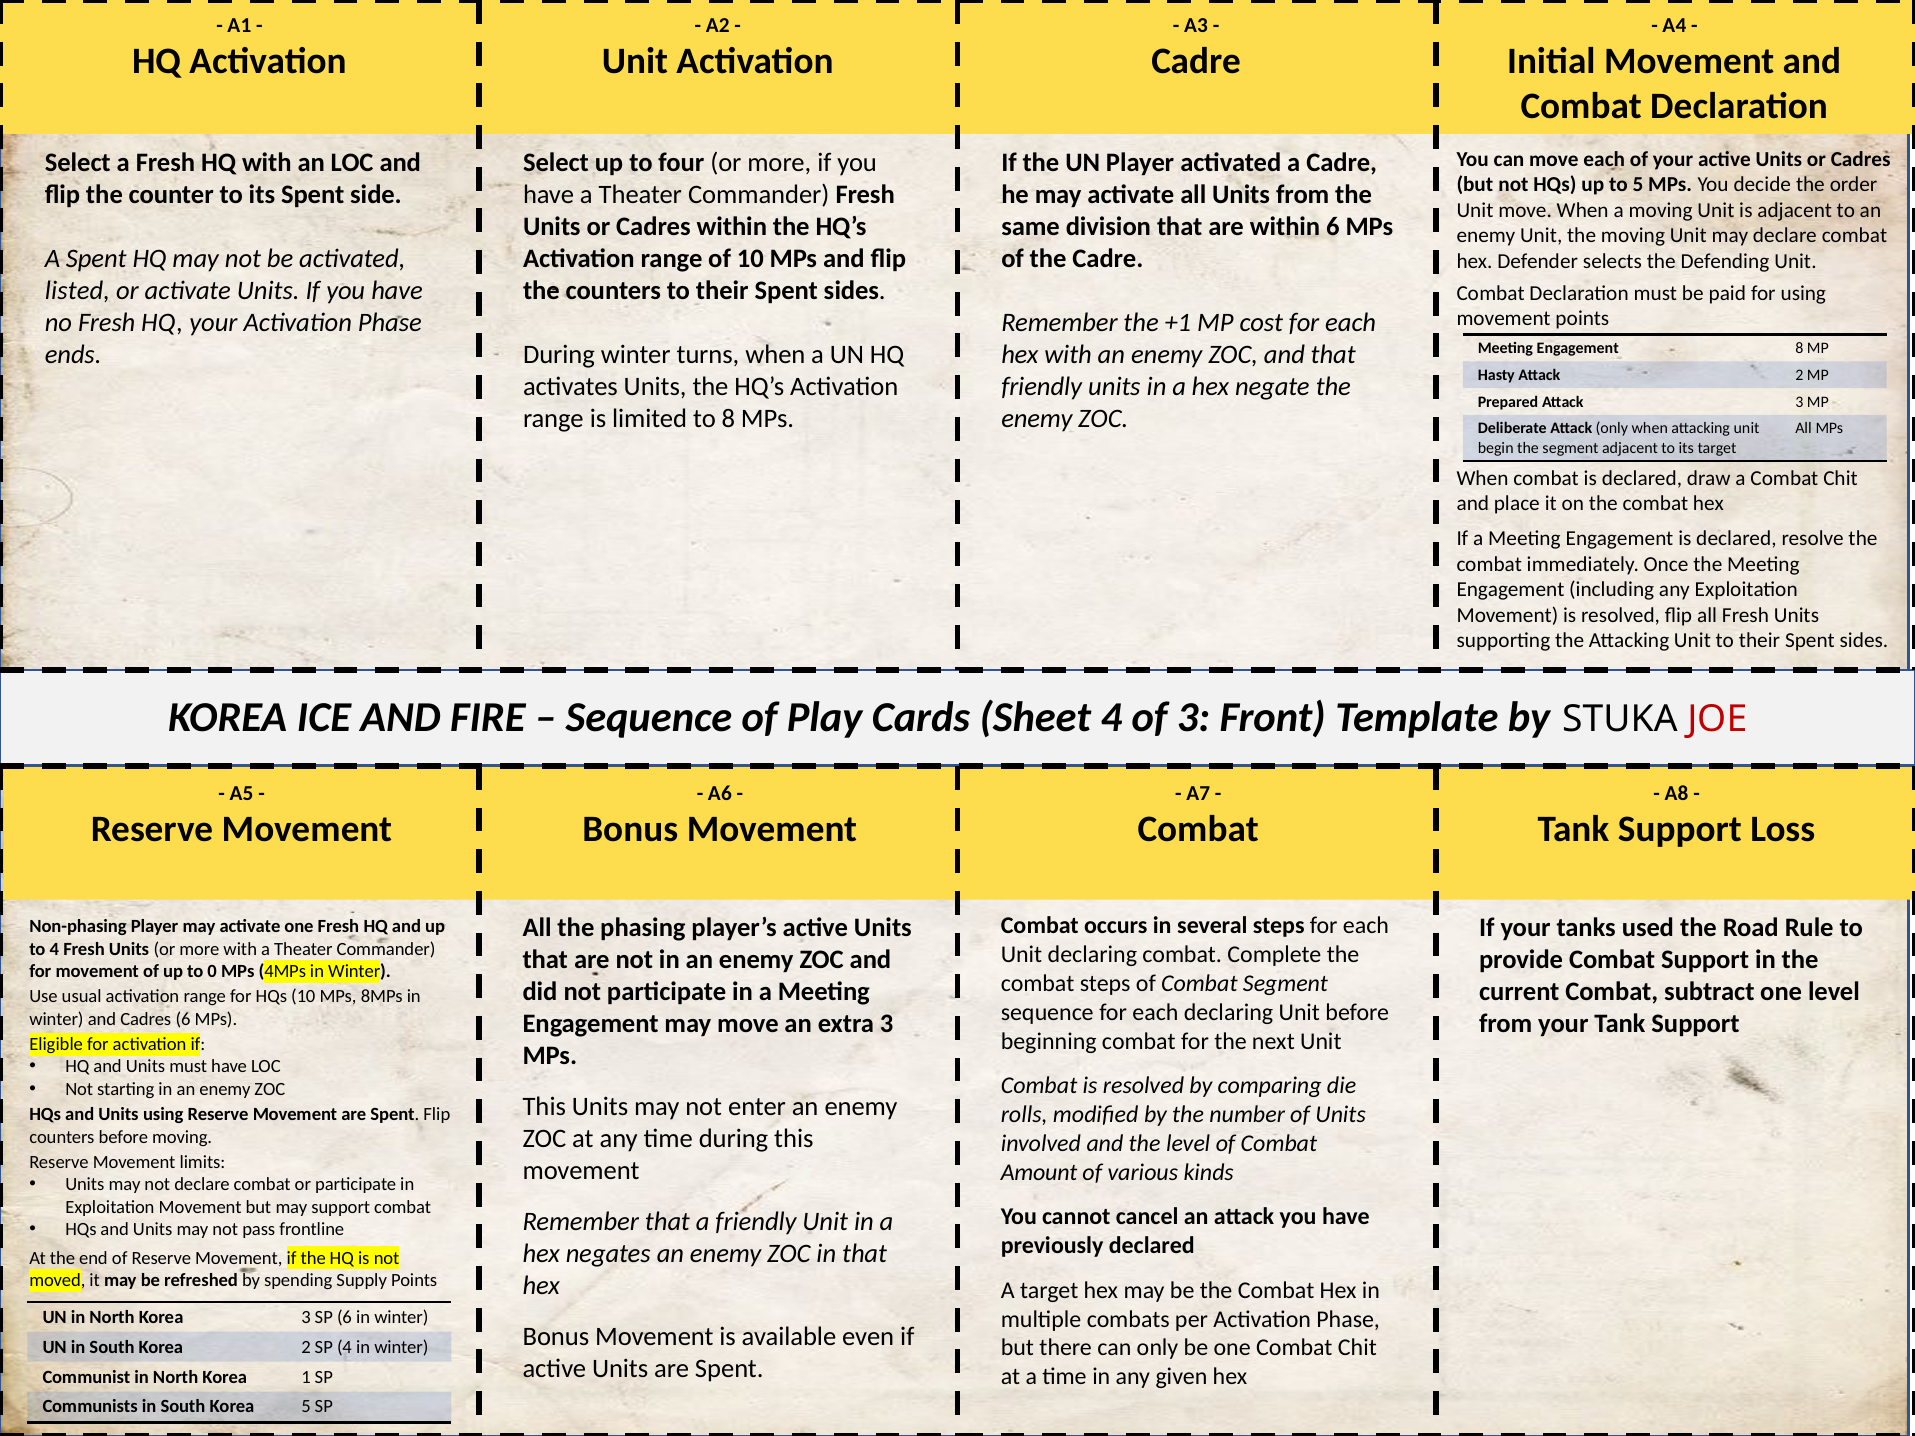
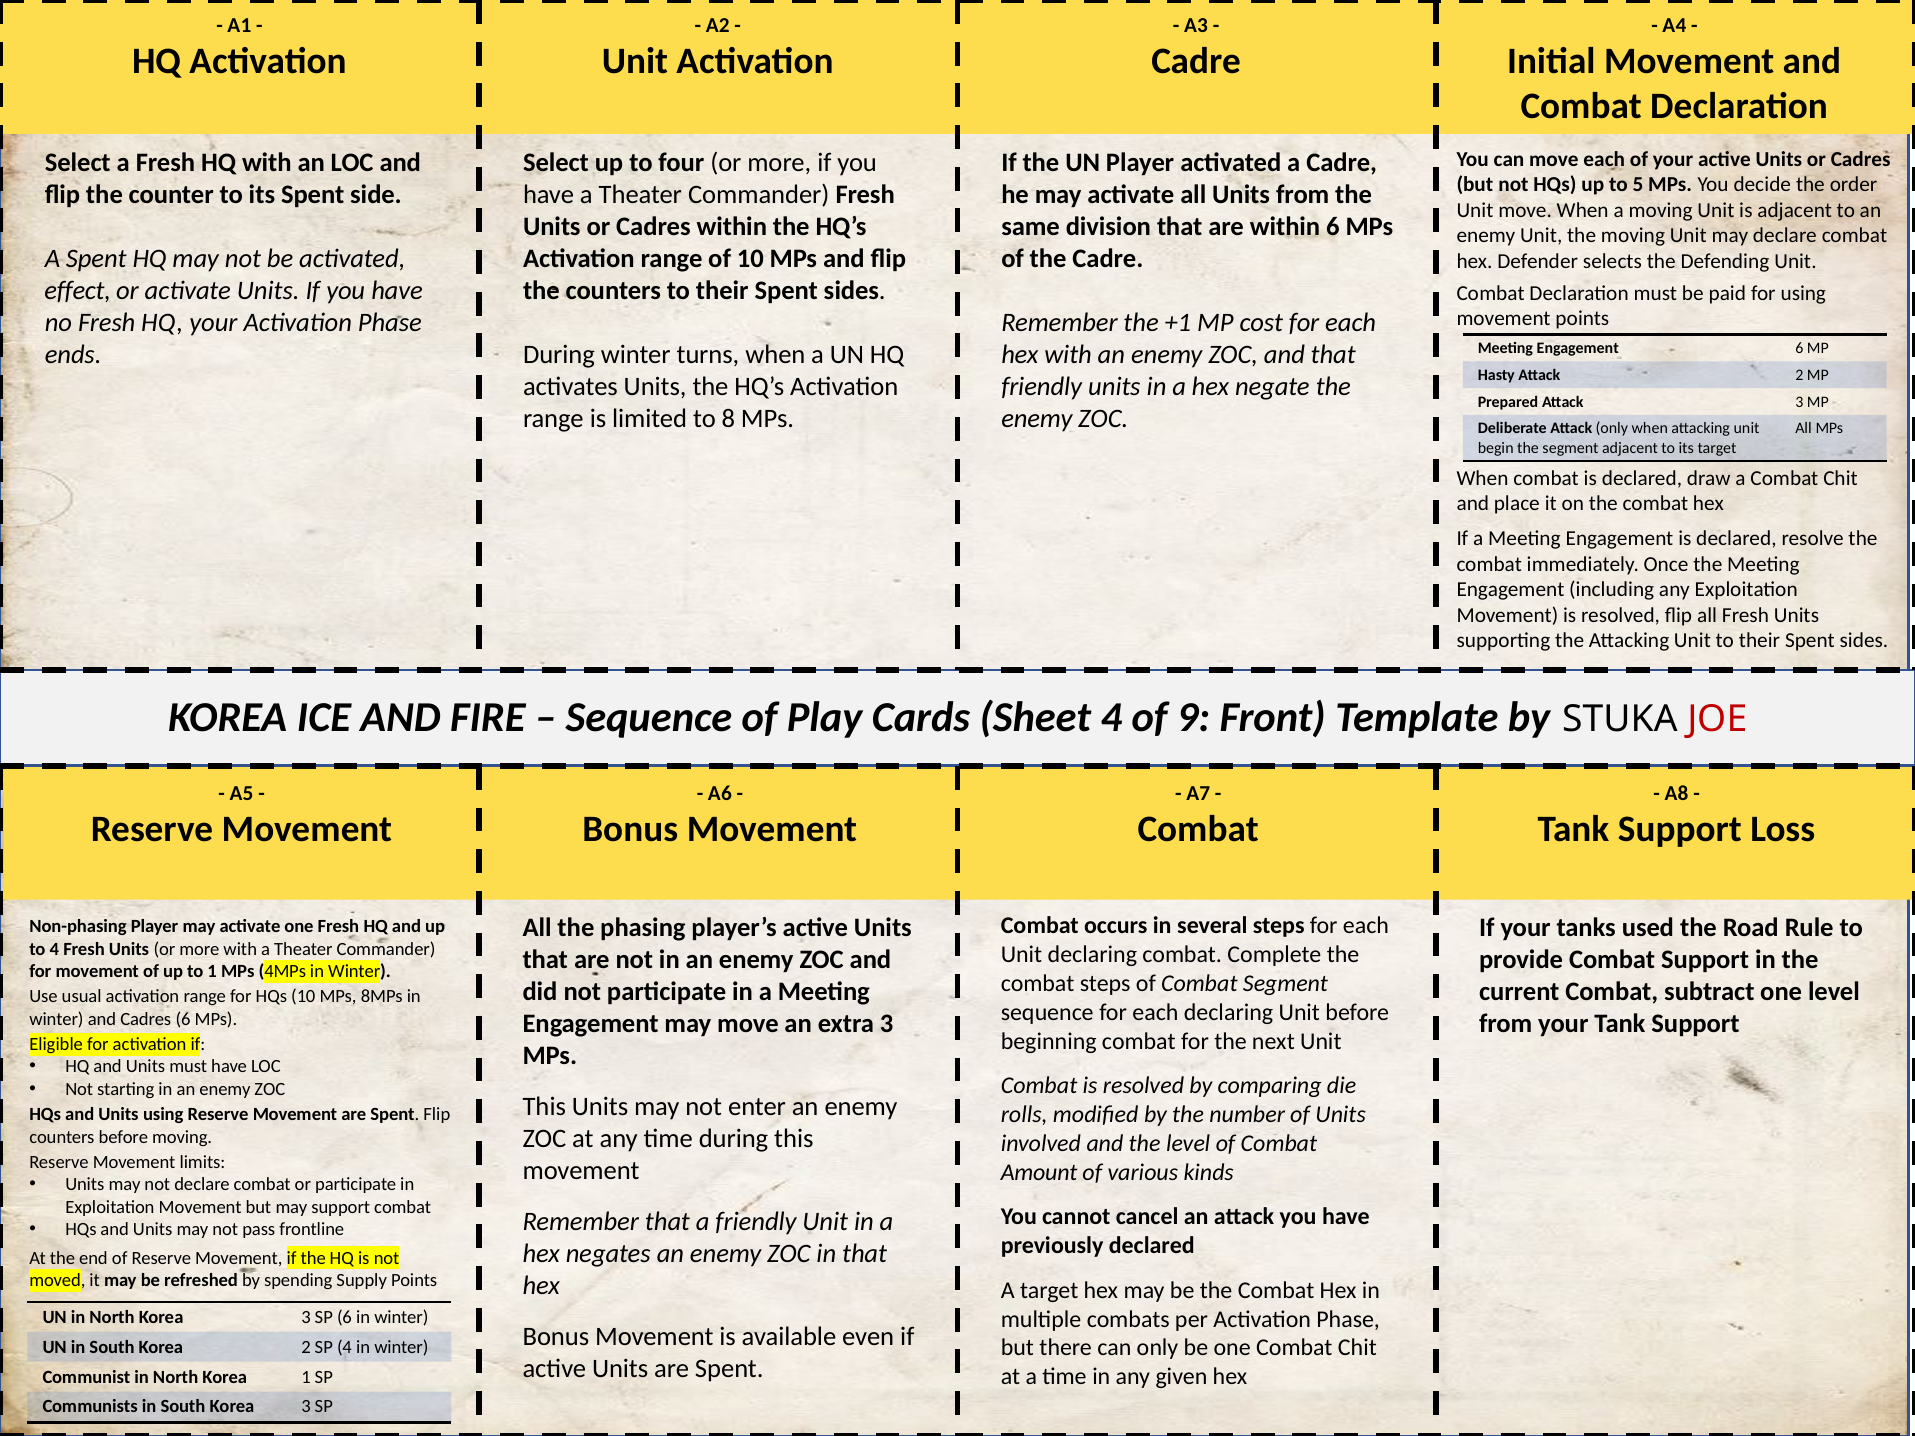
listed: listed -> effect
Engagement 8: 8 -> 6
of 3: 3 -> 9
to 0: 0 -> 1
South Korea 5: 5 -> 3
